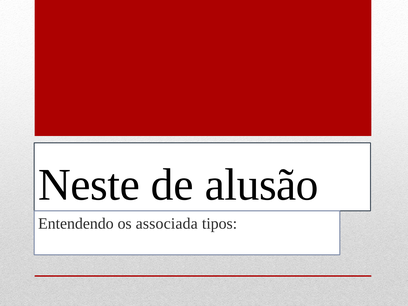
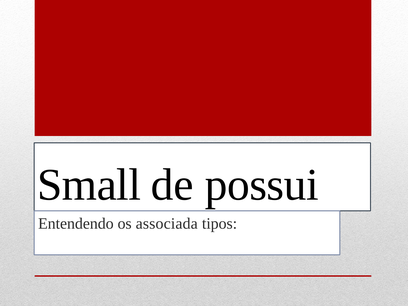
Neste: Neste -> Small
alusão: alusão -> possui
